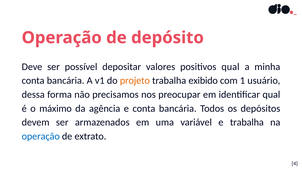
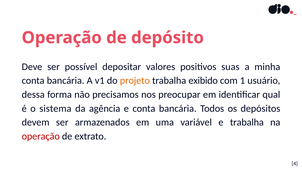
positivos qual: qual -> suas
máximo: máximo -> sistema
operação at (41, 136) colour: blue -> red
